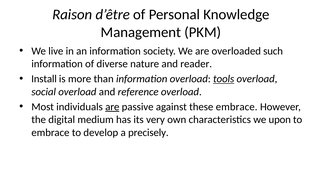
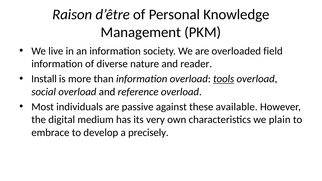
such: such -> field
are at (112, 107) underline: present -> none
these embrace: embrace -> available
upon: upon -> plain
